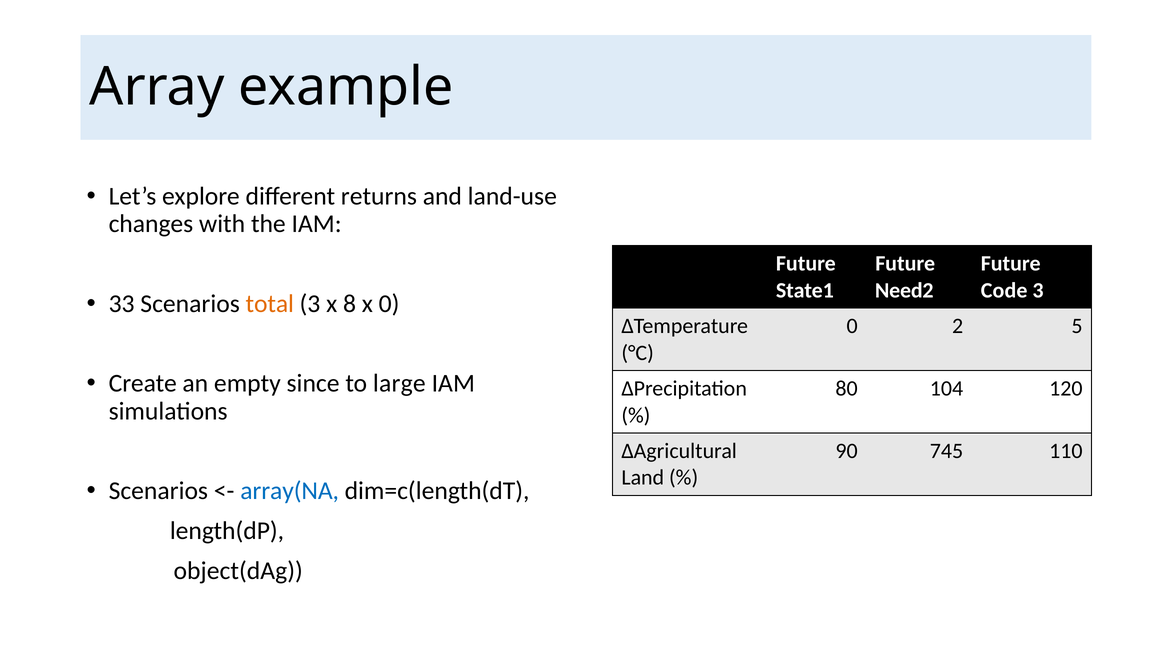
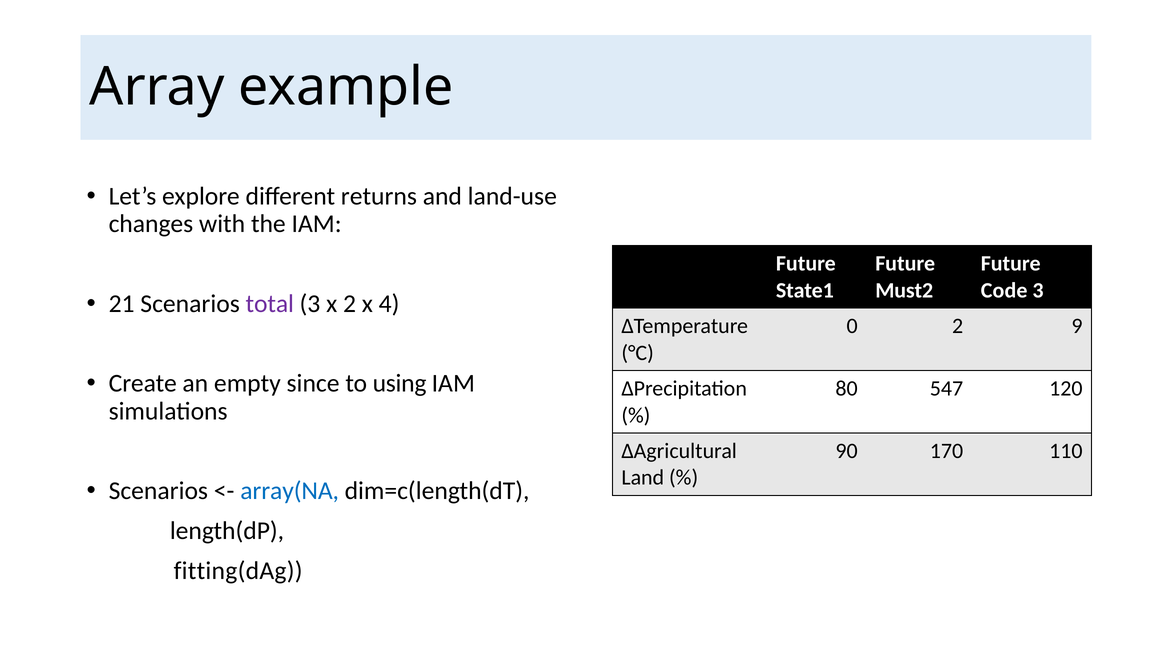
Need2: Need2 -> Must2
33: 33 -> 21
total colour: orange -> purple
x 8: 8 -> 2
x 0: 0 -> 4
5: 5 -> 9
large: large -> using
104: 104 -> 547
745: 745 -> 170
object(dAg: object(dAg -> fitting(dAg
